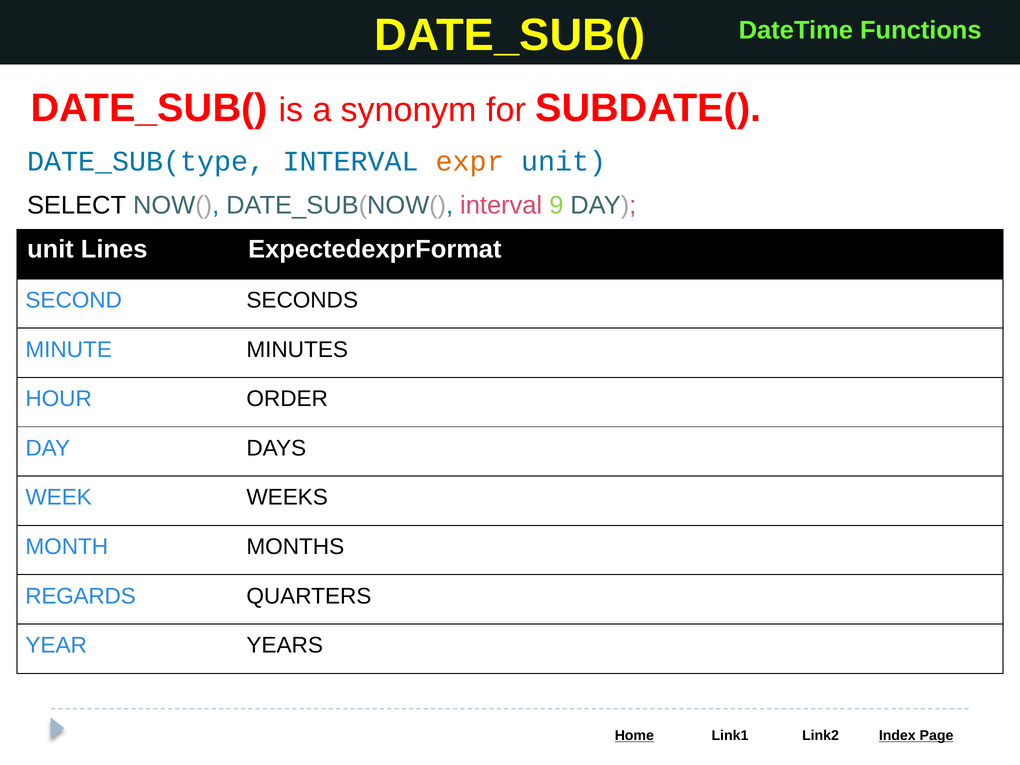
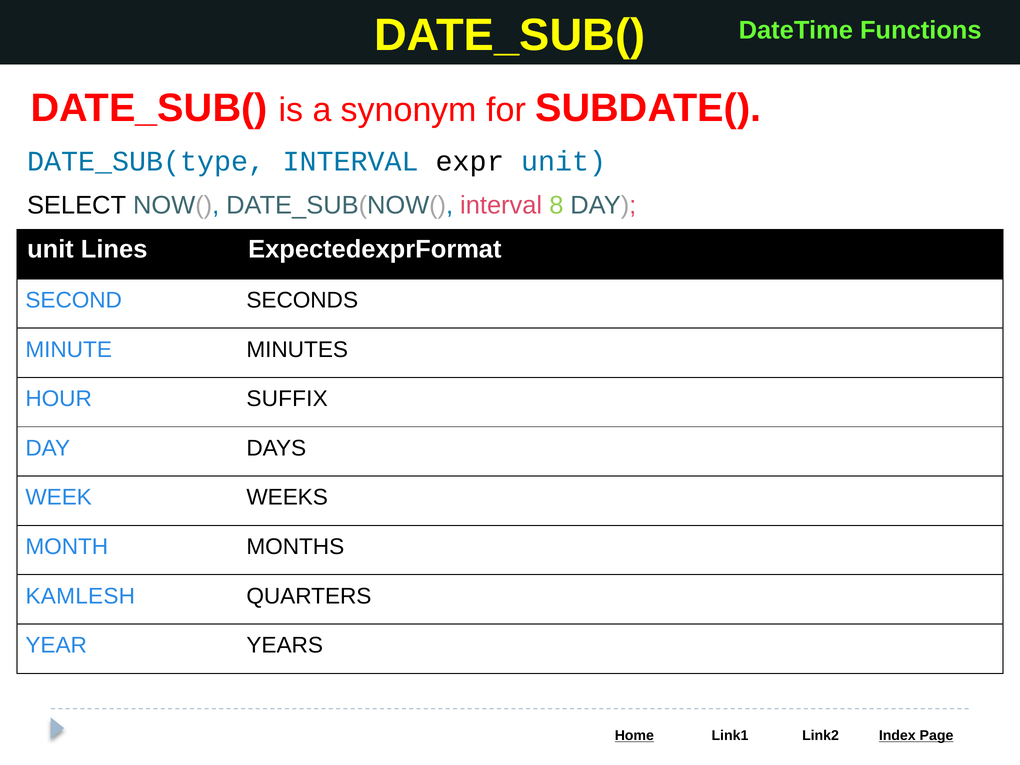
expr colour: orange -> black
9: 9 -> 8
ORDER: ORDER -> SUFFIX
REGARDS: REGARDS -> KAMLESH
